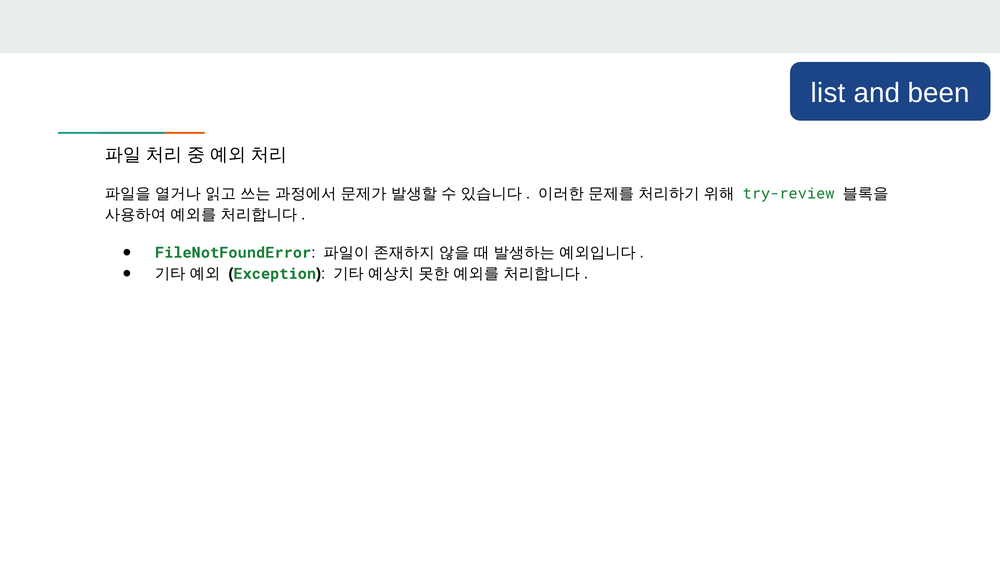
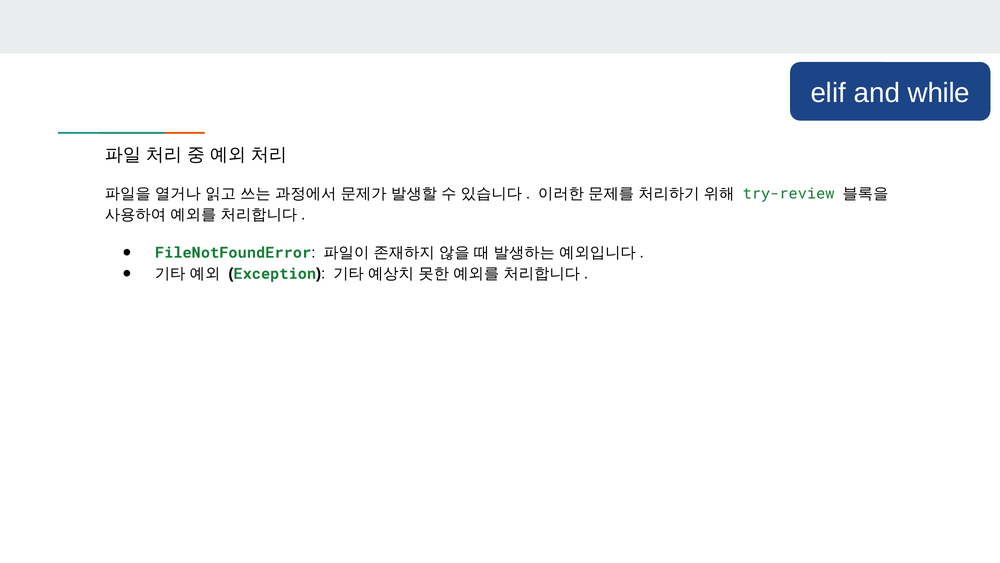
list: list -> elif
been: been -> while
